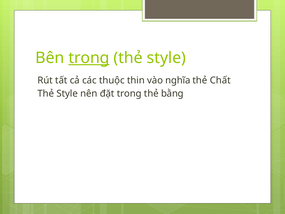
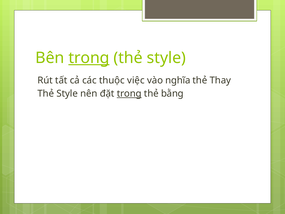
thin: thin -> việc
Chất: Chất -> Thay
trong at (129, 94) underline: none -> present
